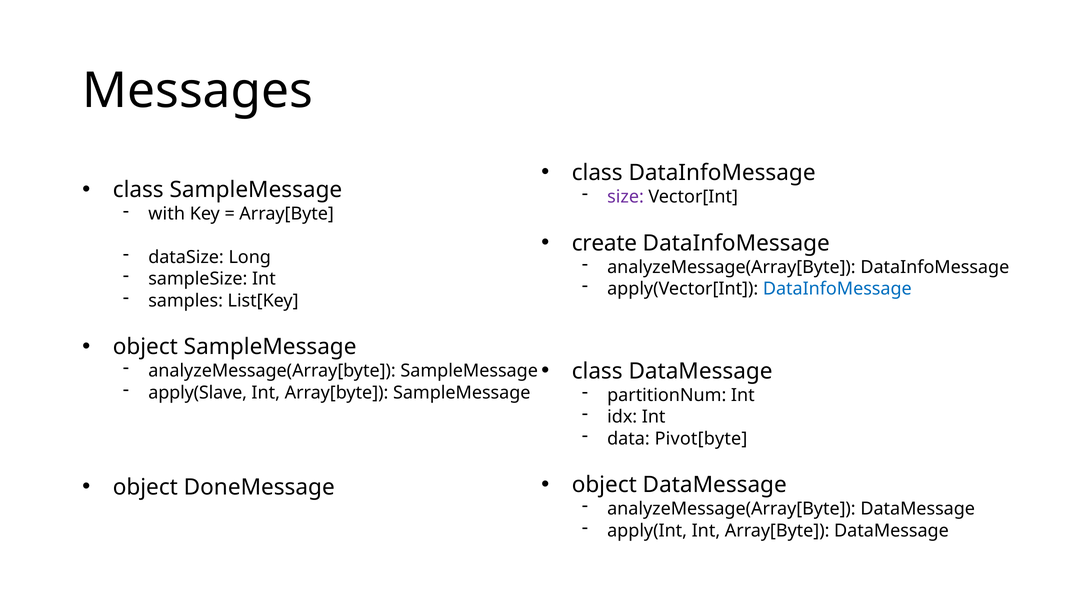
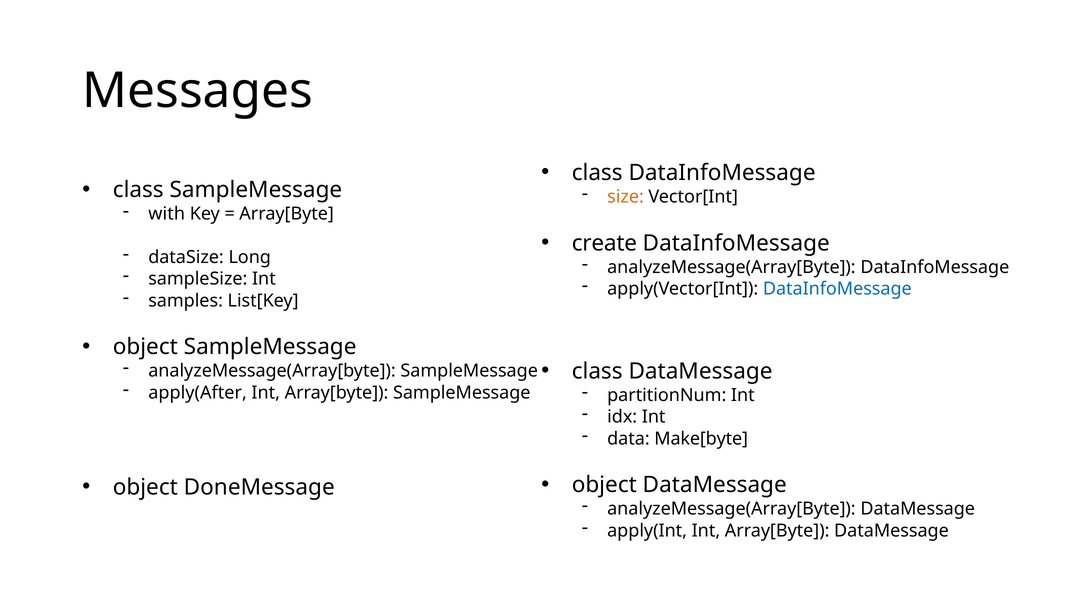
size colour: purple -> orange
apply(Slave: apply(Slave -> apply(After
Pivot[byte: Pivot[byte -> Make[byte
